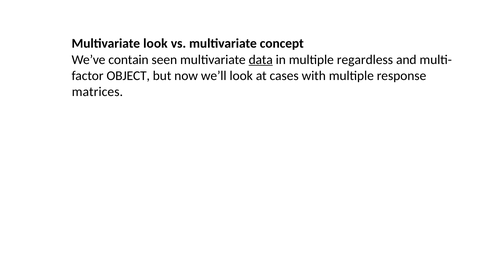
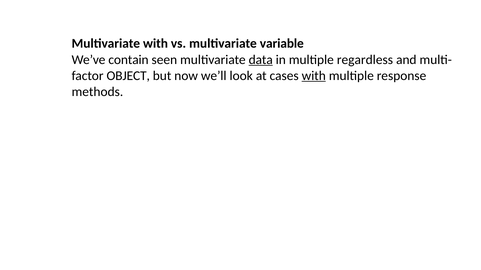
Multivariate look: look -> with
concept: concept -> variable
with at (314, 76) underline: none -> present
matrices: matrices -> methods
